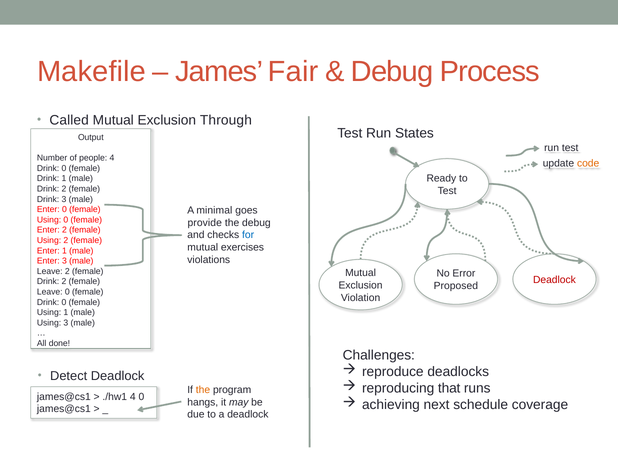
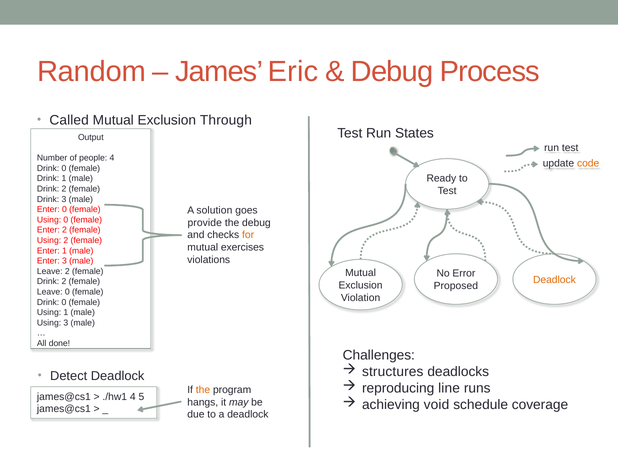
Makefile: Makefile -> Random
Fair: Fair -> Eric
minimal: minimal -> solution
for colour: blue -> orange
Deadlock at (554, 280) colour: red -> orange
reproduce: reproduce -> structures
that: that -> line
4 0: 0 -> 5
next: next -> void
